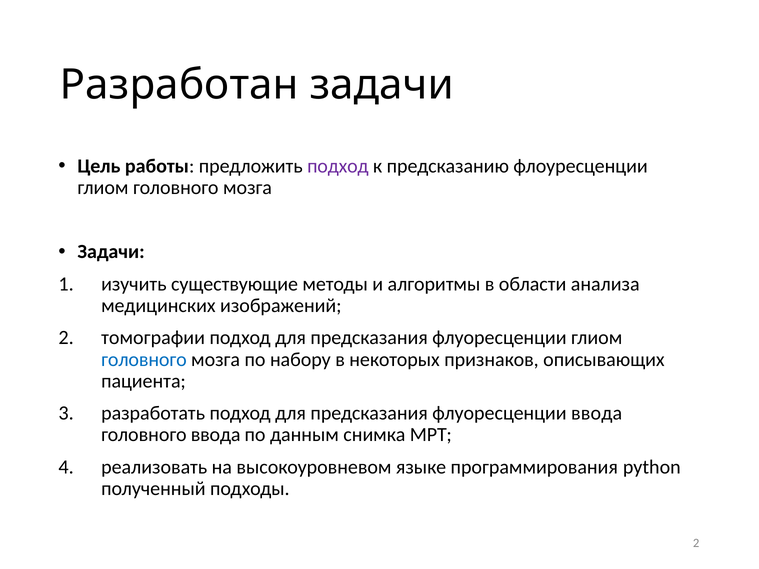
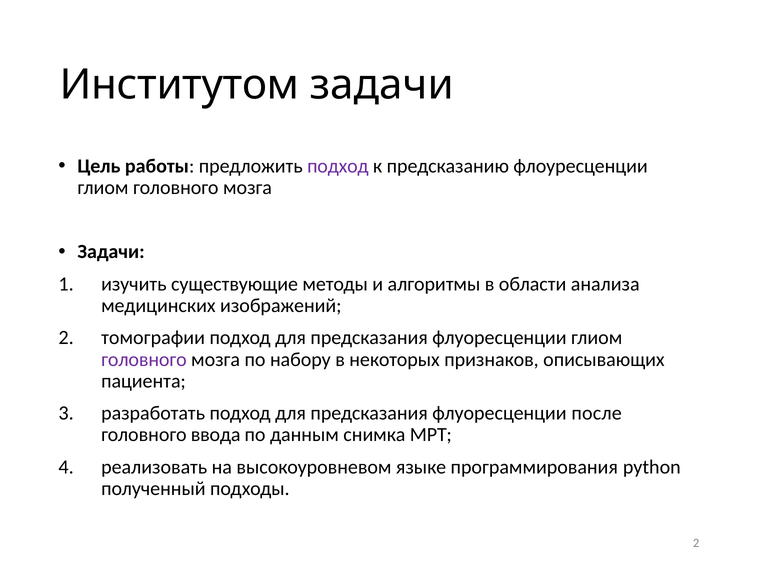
Разработан: Разработан -> Институтом
головного at (144, 360) colour: blue -> purple
флуоресценции ввода: ввода -> после
